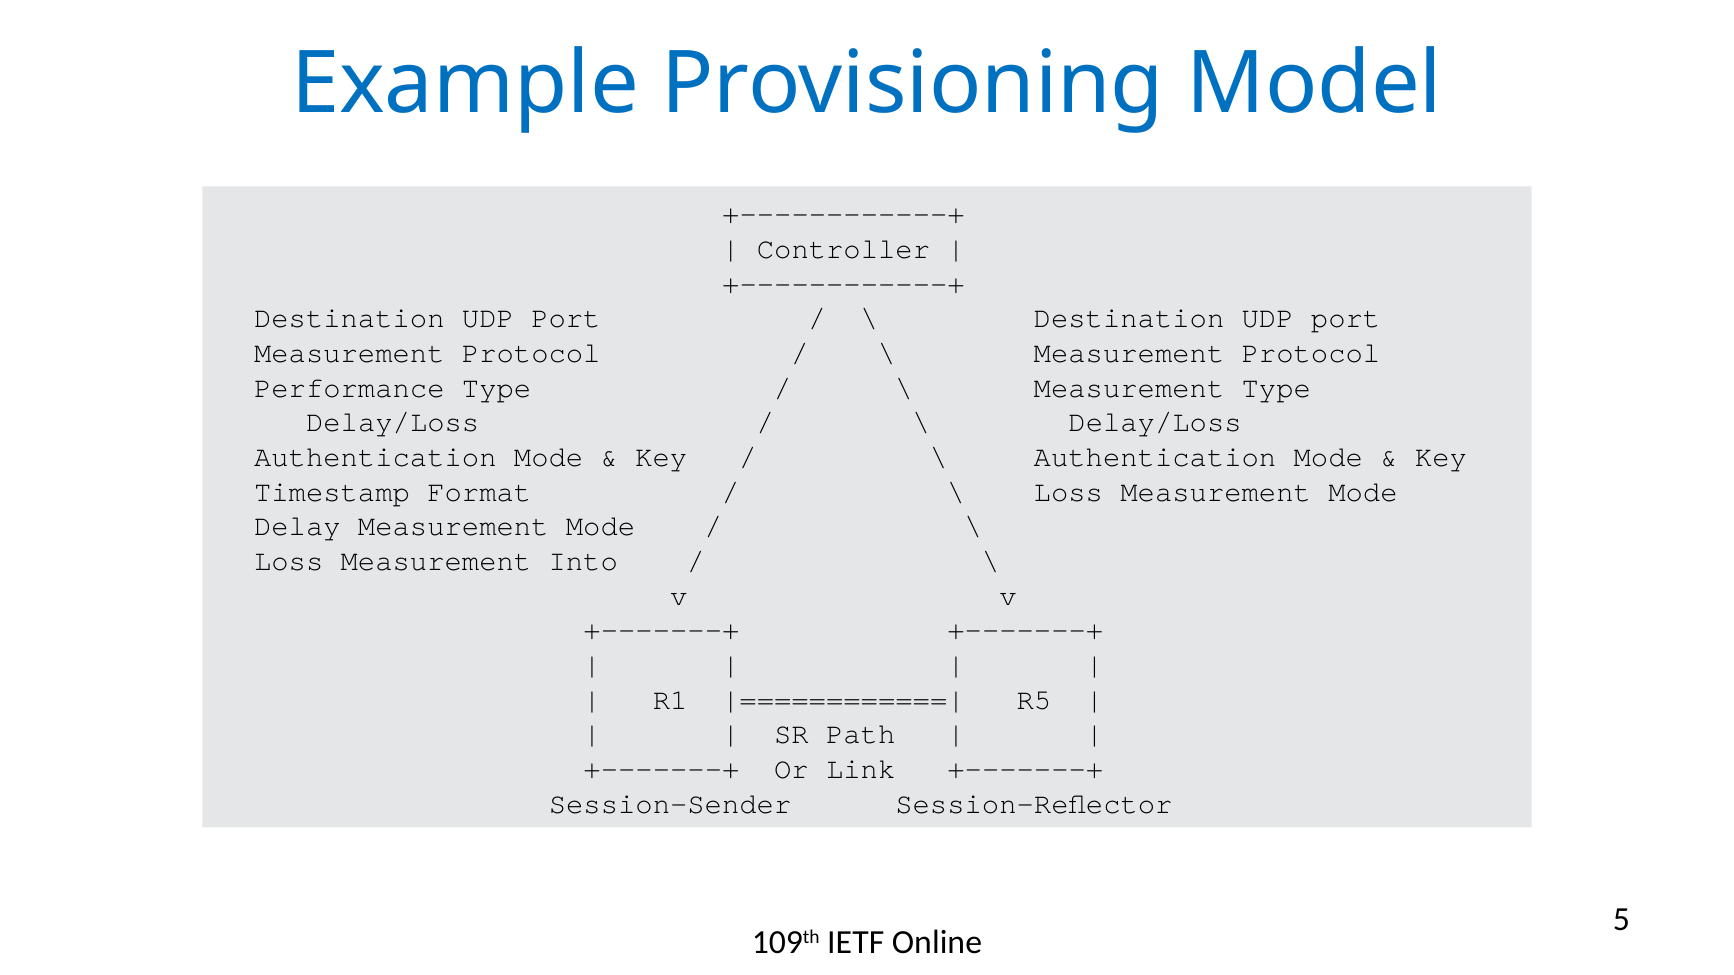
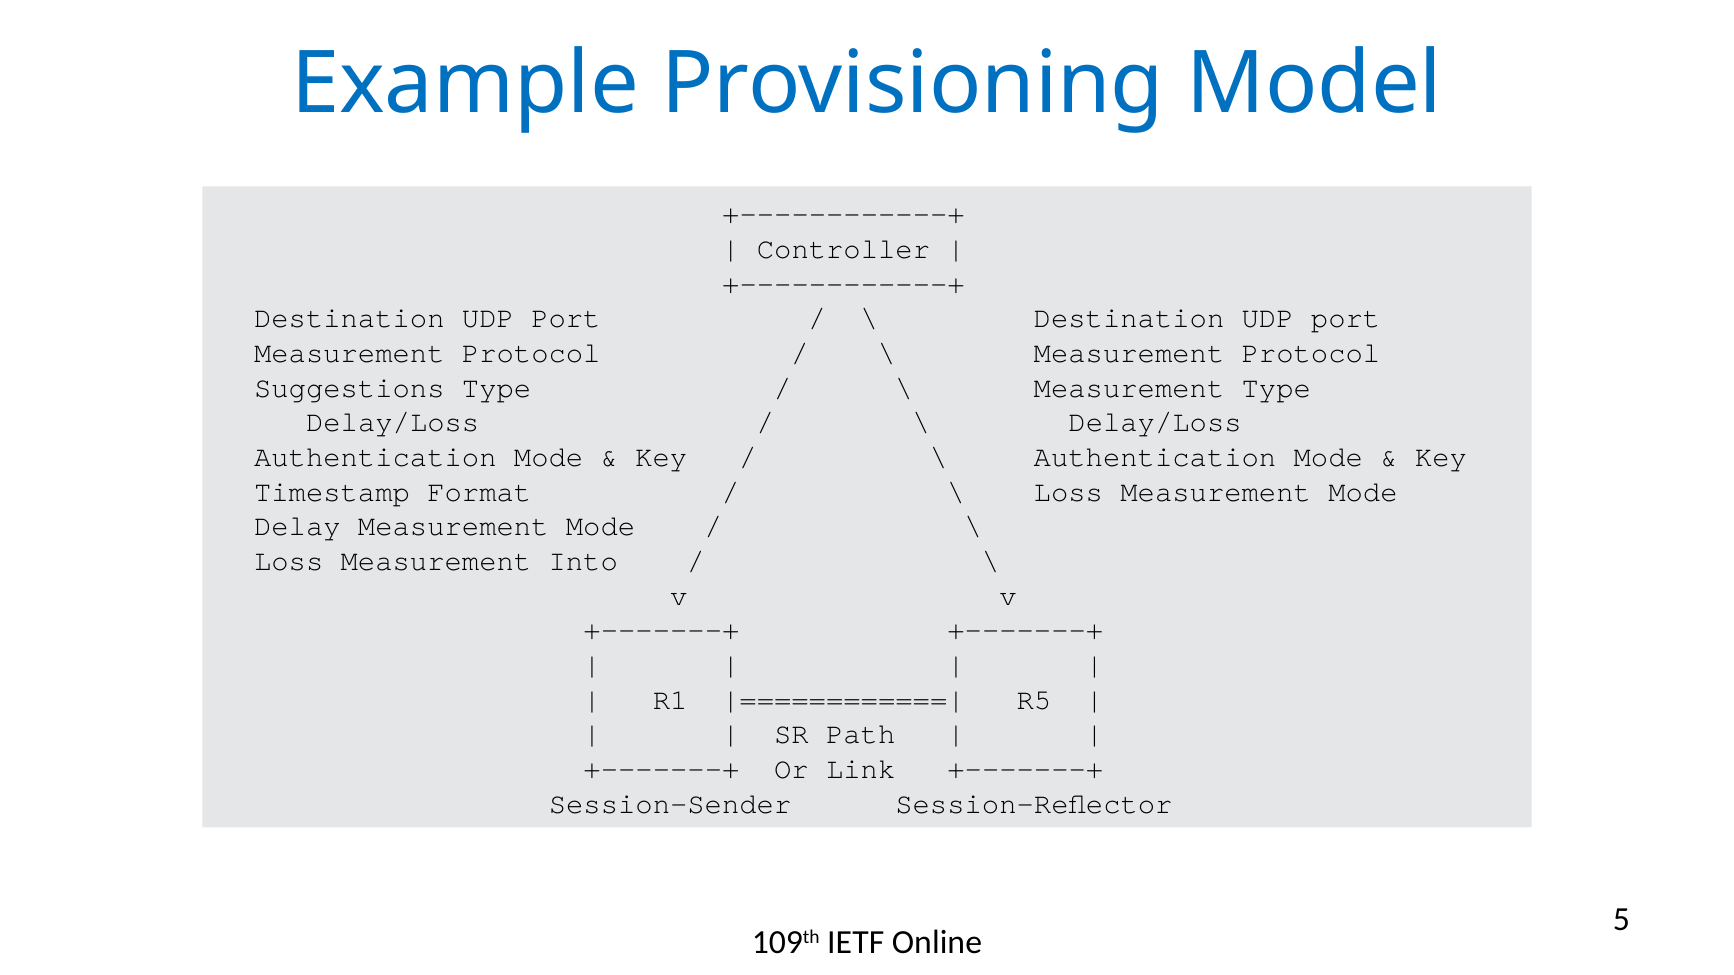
Performance: Performance -> Suggestions
